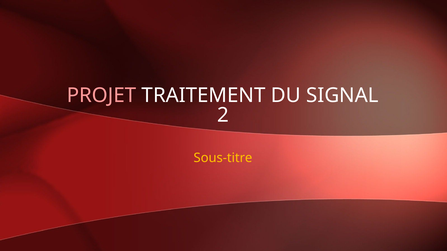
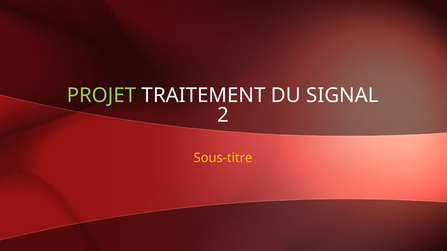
PROJET colour: pink -> light green
